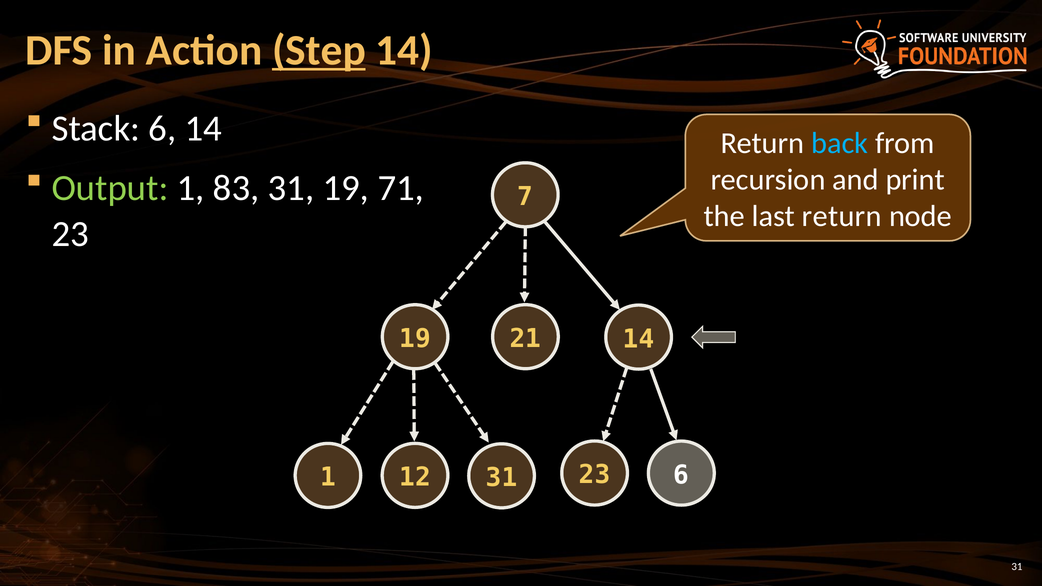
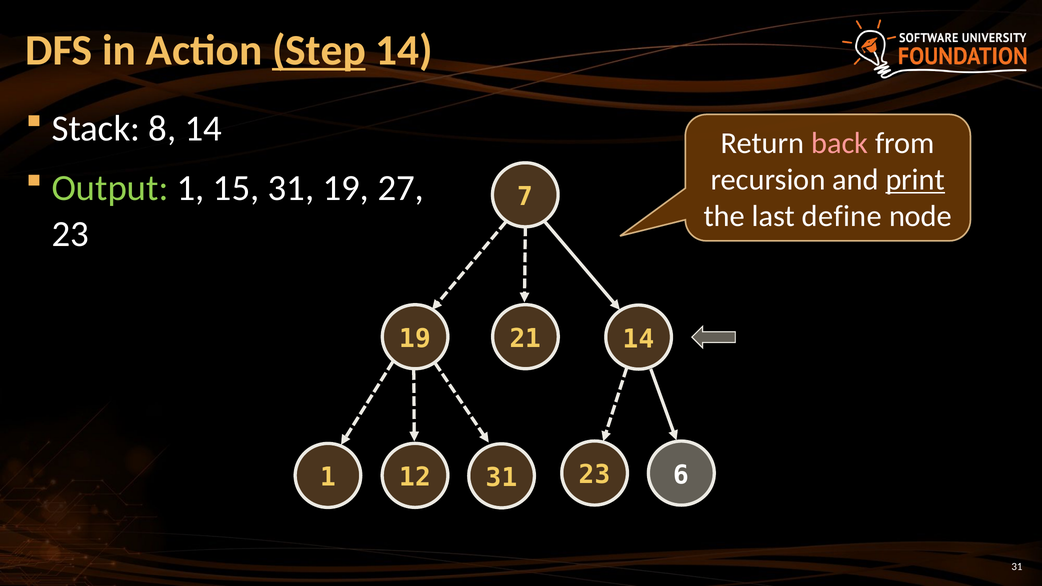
Stack 6: 6 -> 8
back colour: light blue -> pink
print underline: none -> present
83: 83 -> 15
71: 71 -> 27
last return: return -> define
